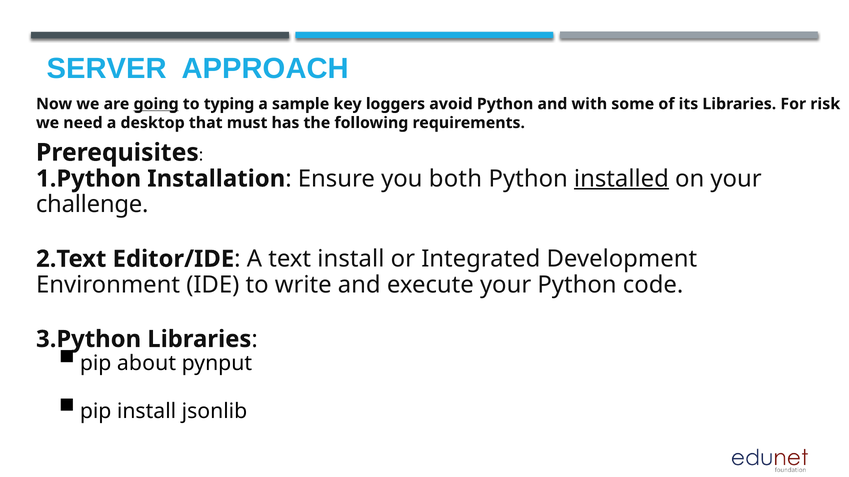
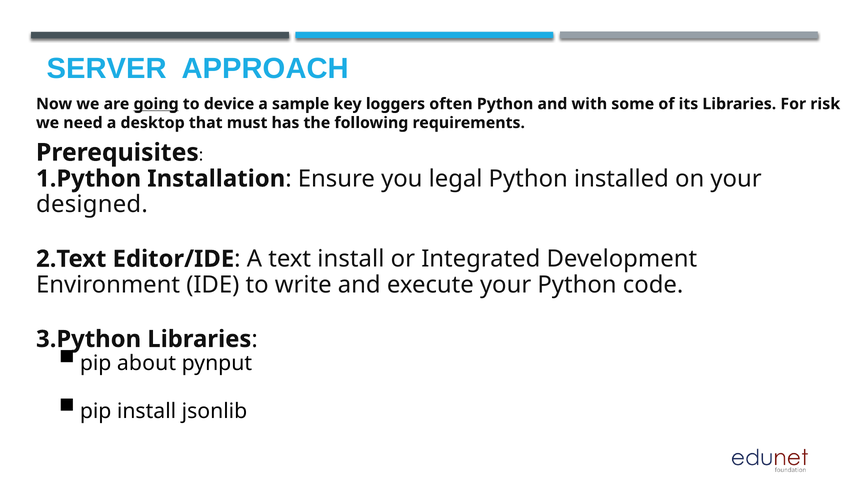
typing: typing -> device
avoid: avoid -> often
both: both -> legal
installed underline: present -> none
challenge: challenge -> designed
